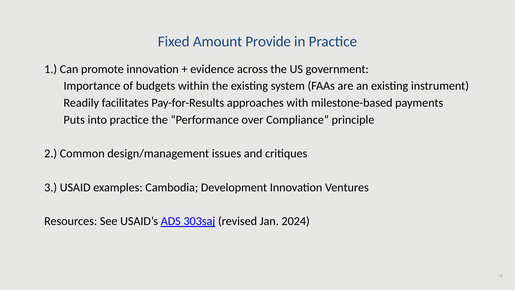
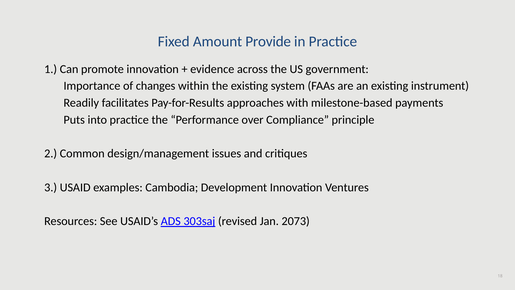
budgets: budgets -> changes
2024: 2024 -> 2073
